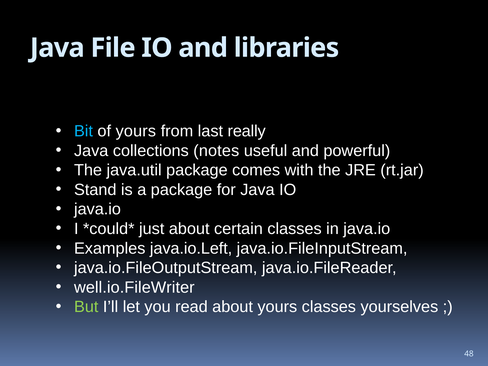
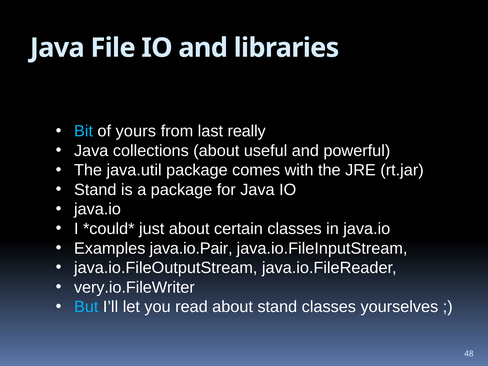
collections notes: notes -> about
java.io.Left: java.io.Left -> java.io.Pair
well.io.FileWriter: well.io.FileWriter -> very.io.FileWriter
But colour: light green -> light blue
about yours: yours -> stand
